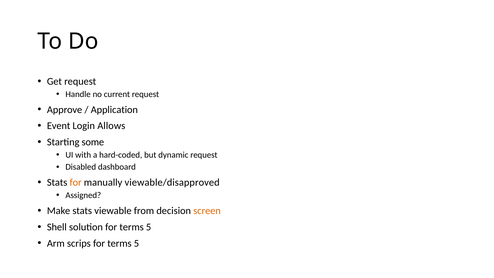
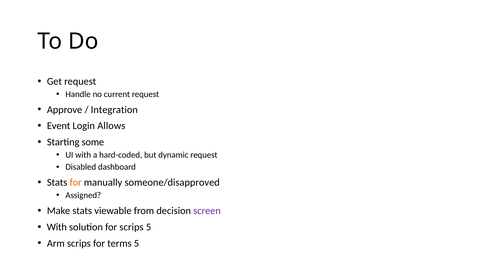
Application: Application -> Integration
viewable/disapproved: viewable/disapproved -> someone/disapproved
screen colour: orange -> purple
Shell at (57, 227): Shell -> With
solution for terms: terms -> scrips
